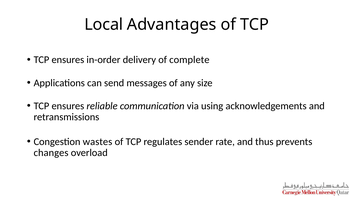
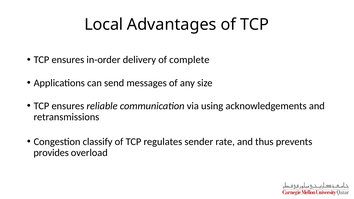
wastes: wastes -> classify
changes: changes -> provides
